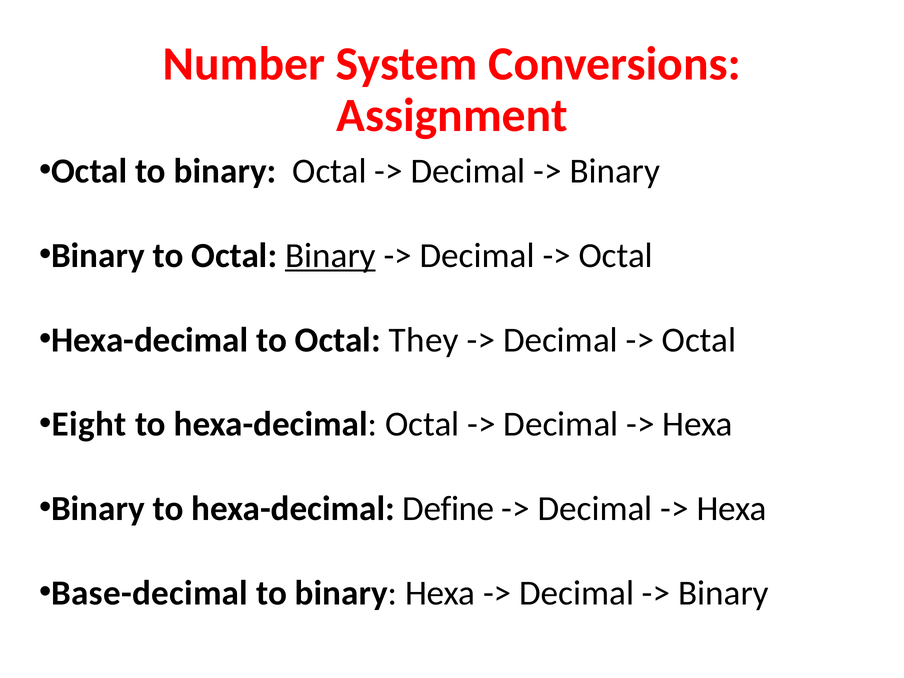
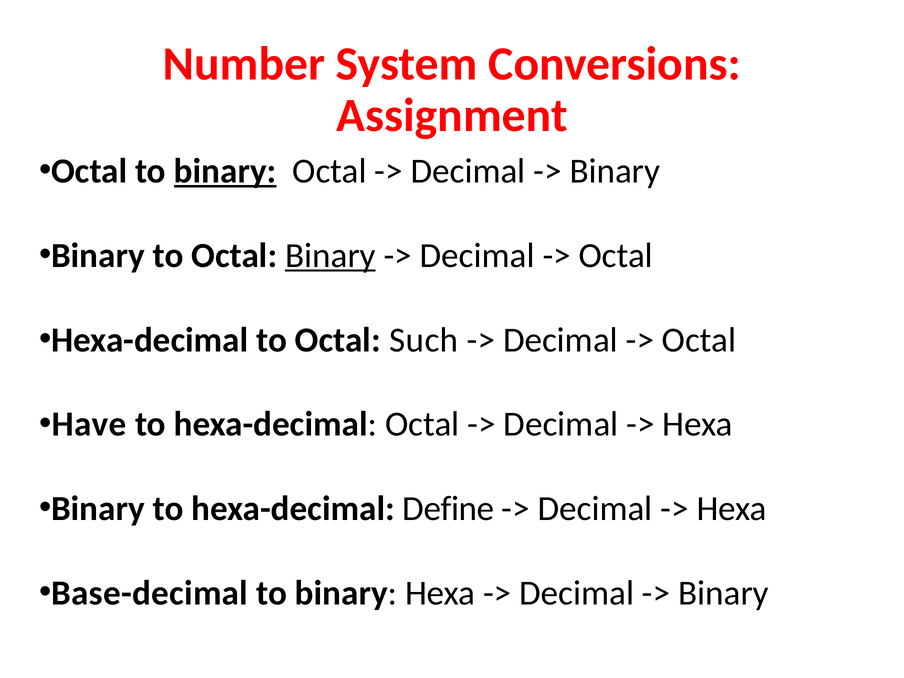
binary at (225, 171) underline: none -> present
They: They -> Such
Eight: Eight -> Have
